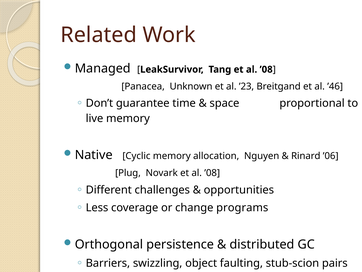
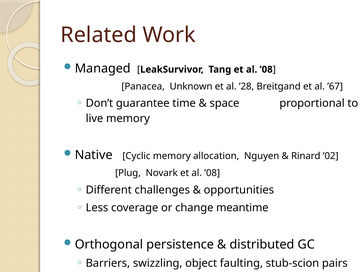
’23: ’23 -> ’28
’46: ’46 -> ’67
’06: ’06 -> ’02
programs: programs -> meantime
